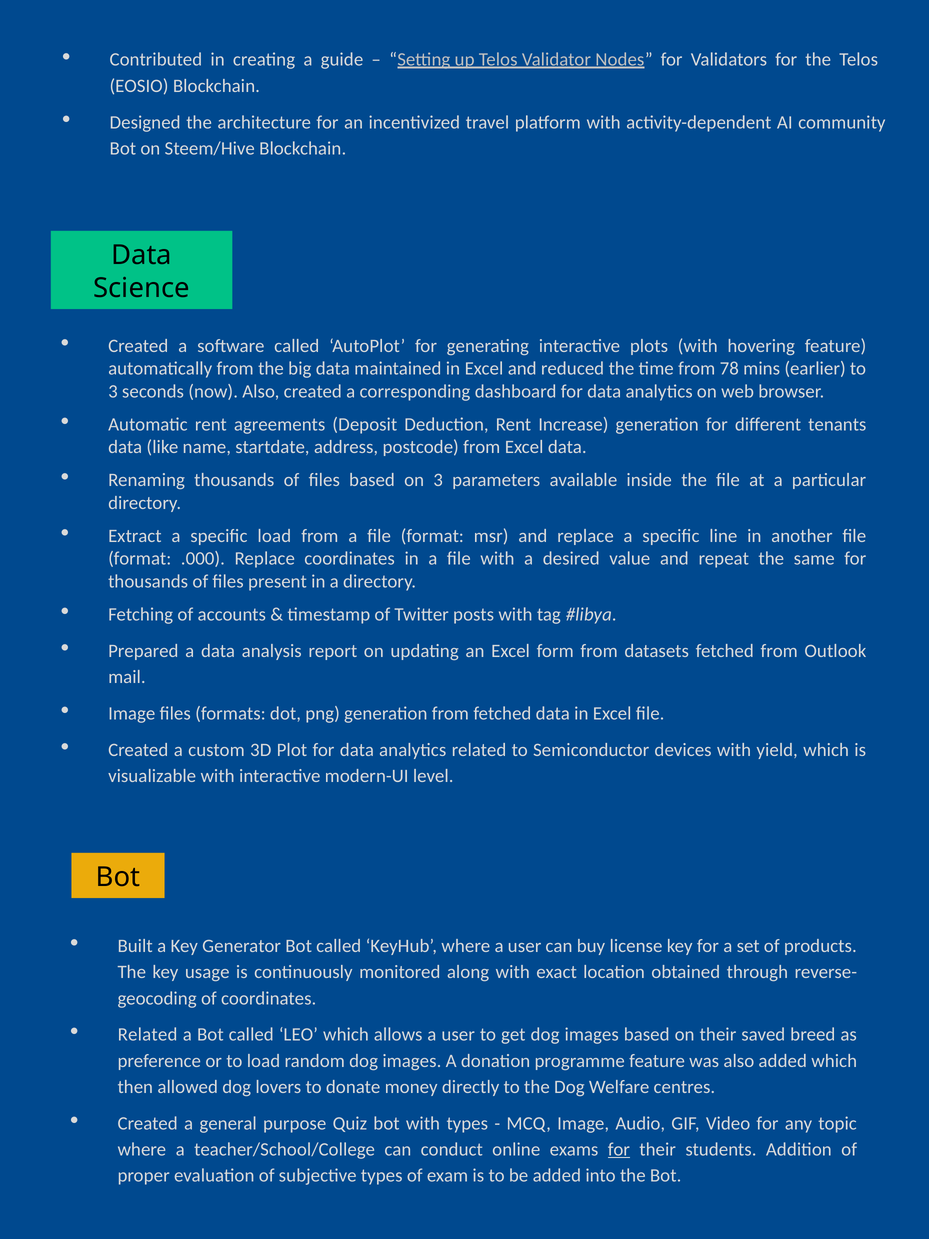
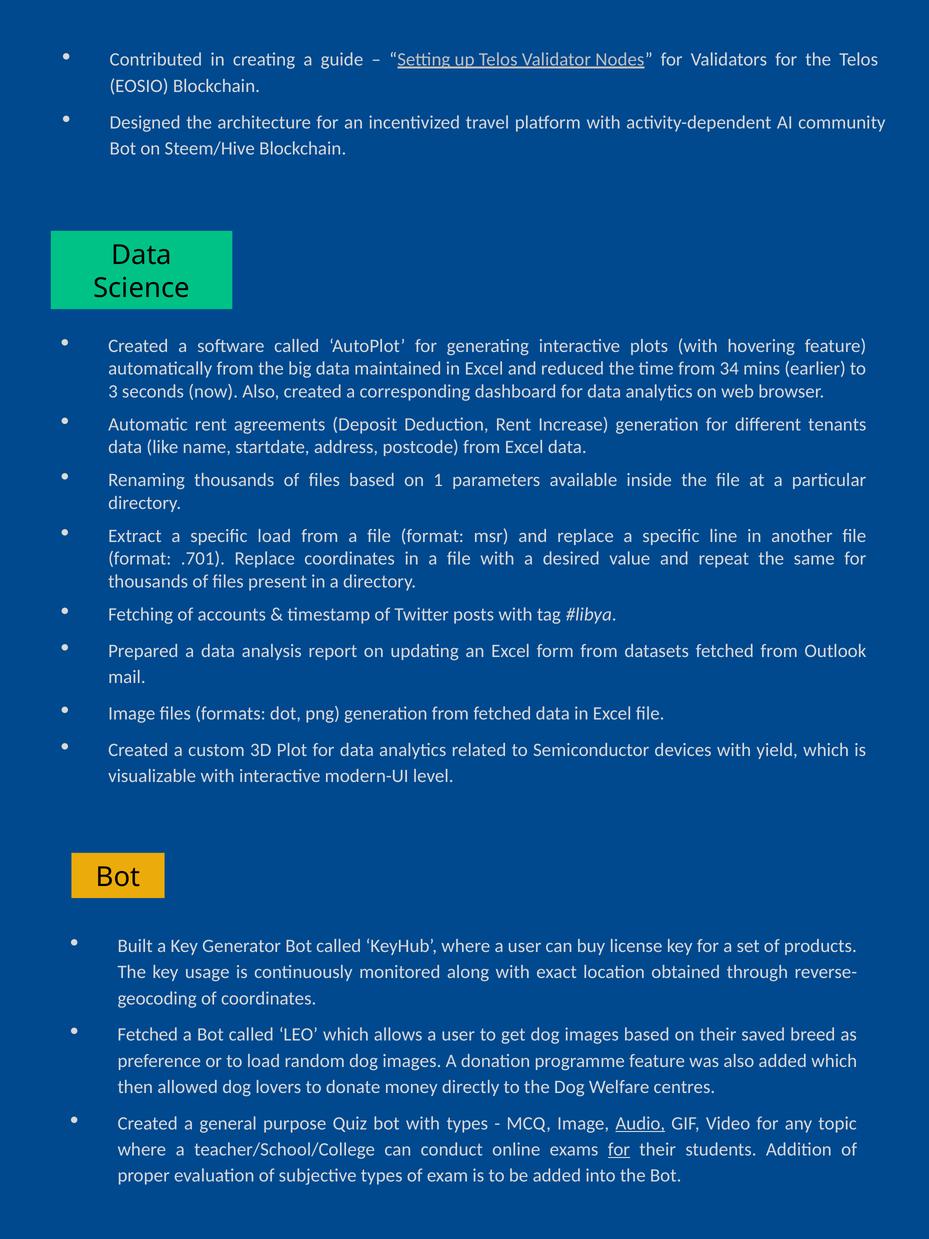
78: 78 -> 34
on 3: 3 -> 1
.000: .000 -> .701
Related at (148, 1034): Related -> Fetched
Audio underline: none -> present
